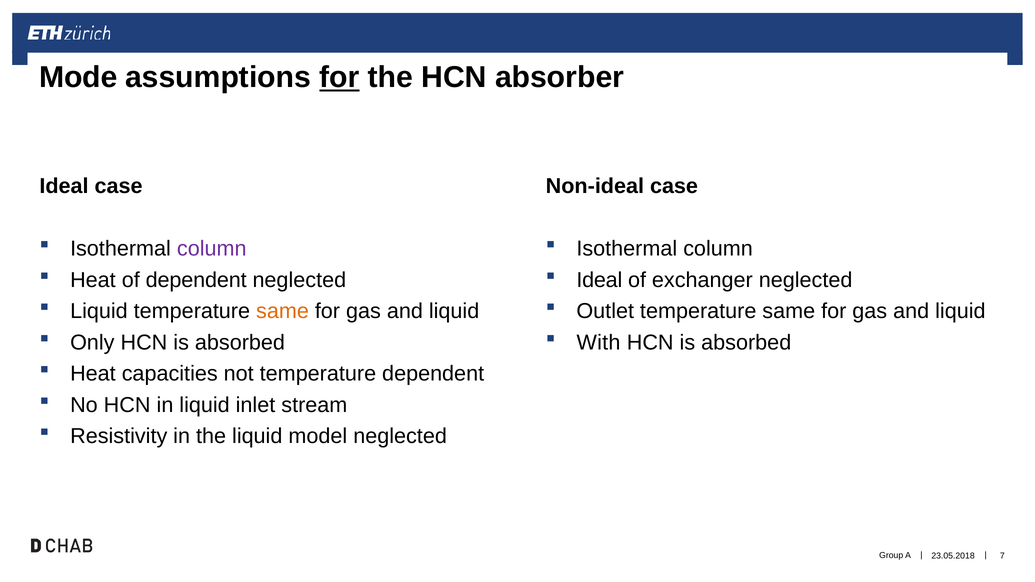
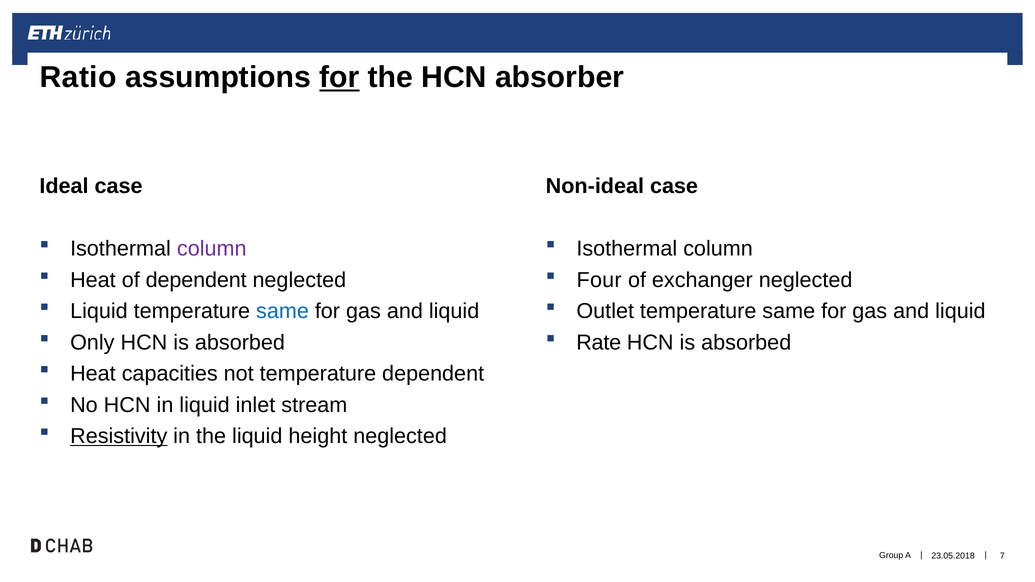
Mode: Mode -> Ratio
Ideal at (599, 280): Ideal -> Four
same at (282, 311) colour: orange -> blue
With: With -> Rate
Resistivity underline: none -> present
model: model -> height
